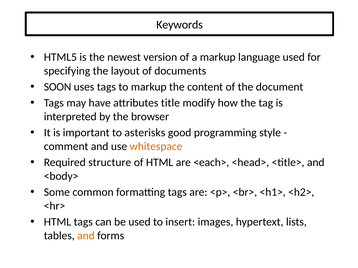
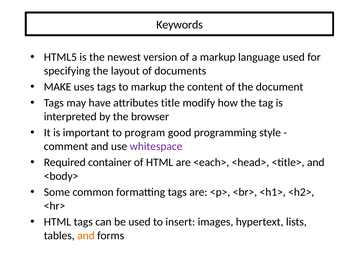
SOON: SOON -> MAKE
asterisks: asterisks -> program
whitespace colour: orange -> purple
structure: structure -> container
